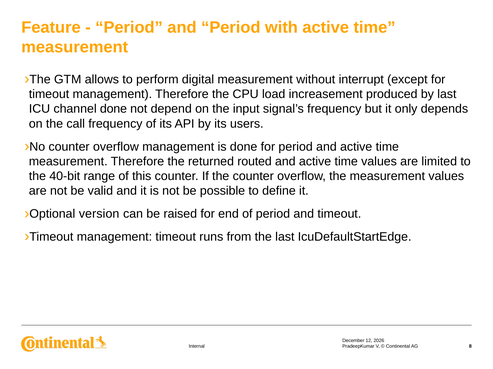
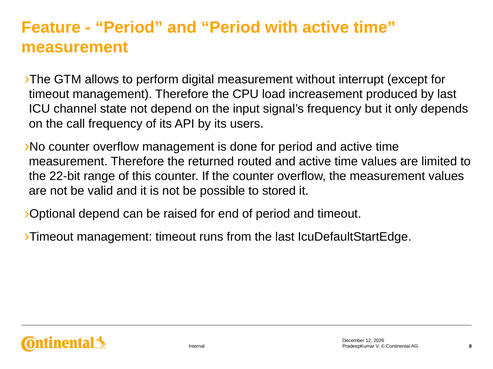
channel done: done -> state
40-bit: 40-bit -> 22-bit
define: define -> stored
Optional version: version -> depend
